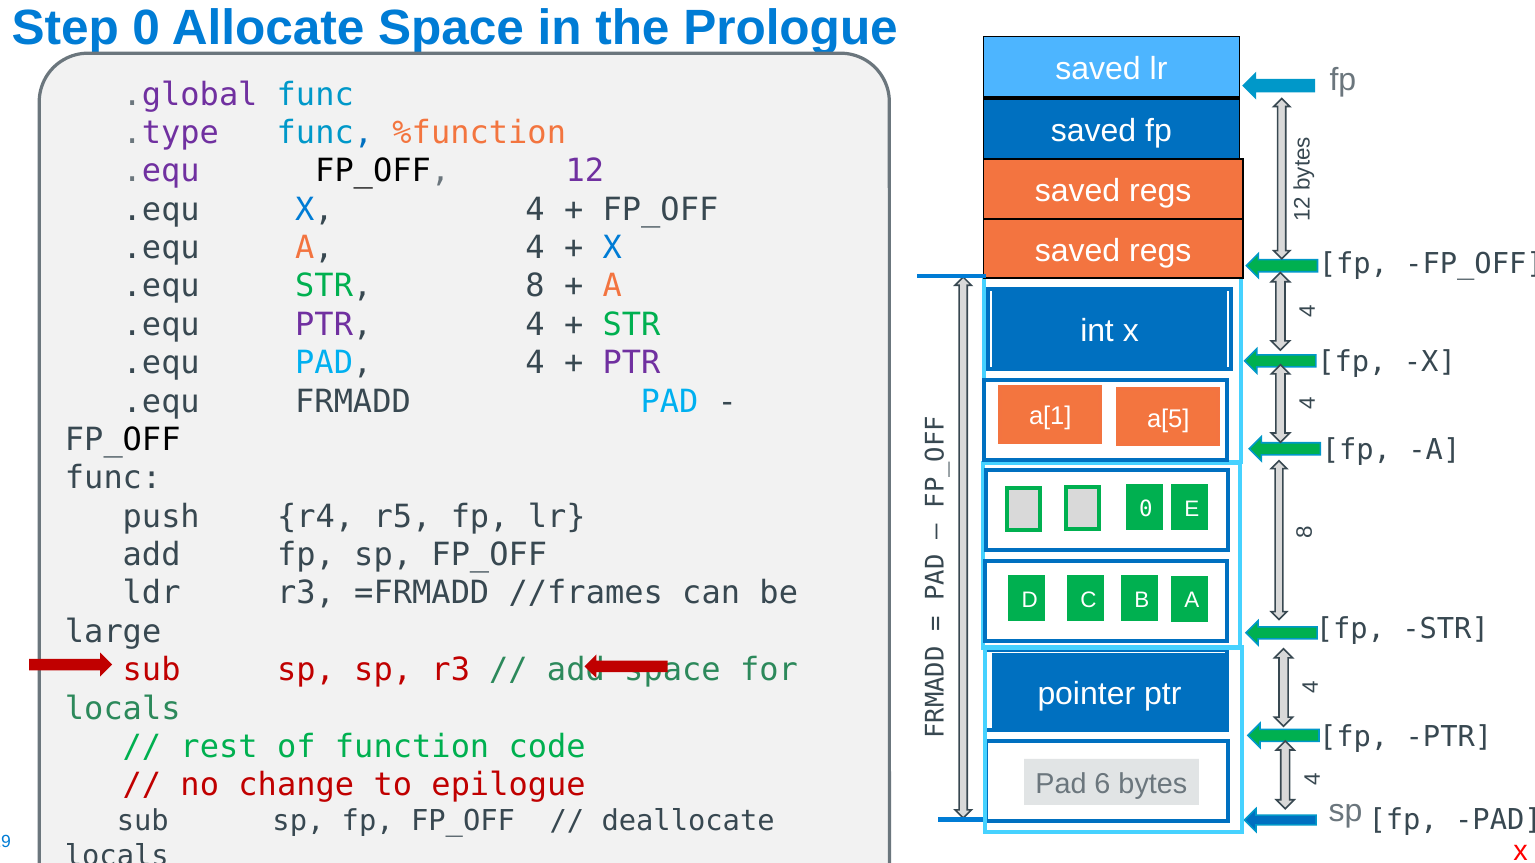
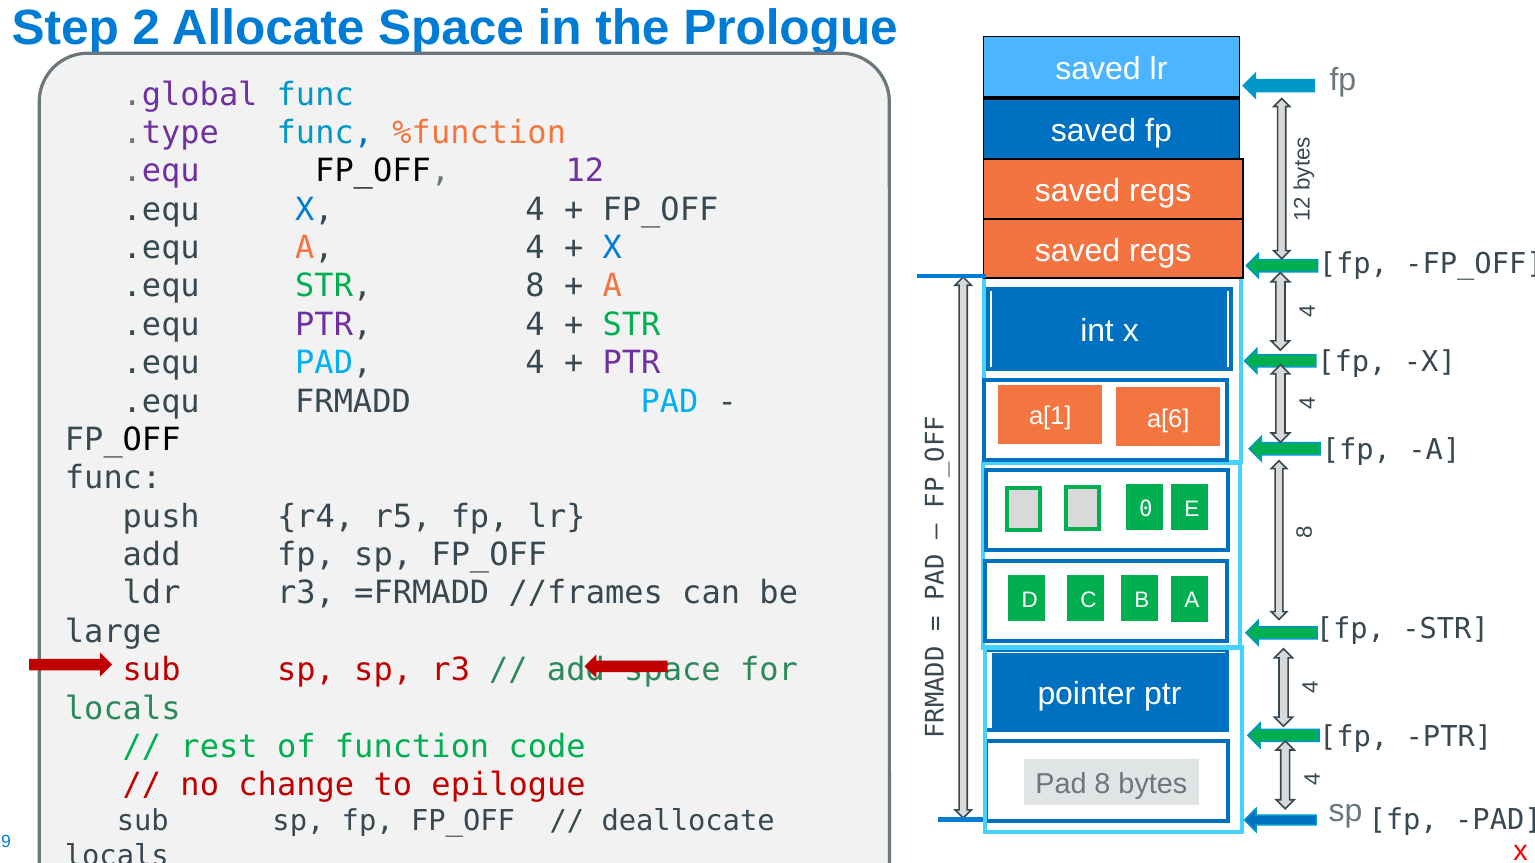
Step 0: 0 -> 2
a[5: a[5 -> a[6
Pad 6: 6 -> 8
